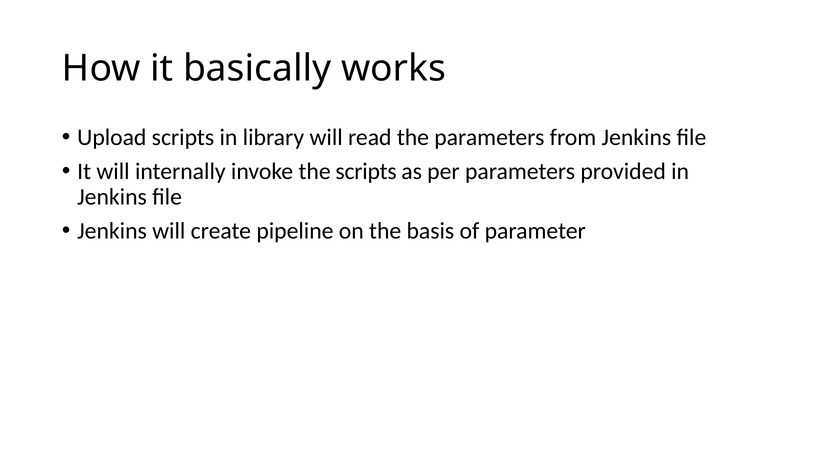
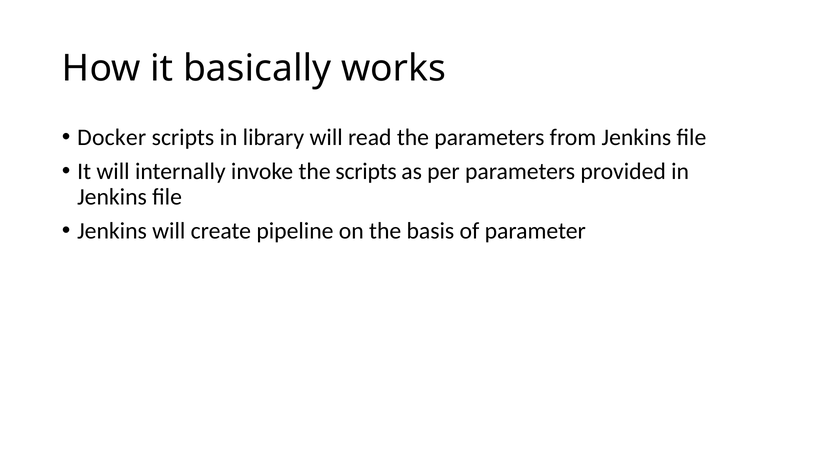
Upload: Upload -> Docker
